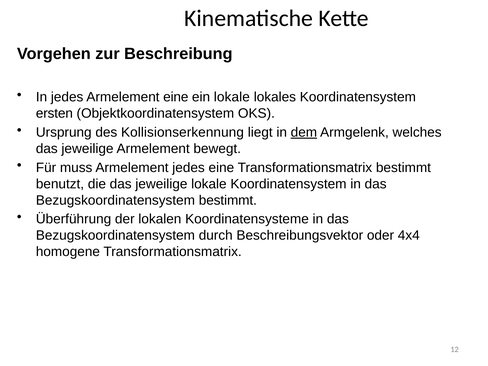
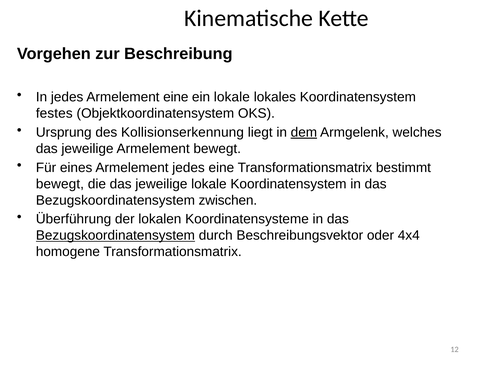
ersten: ersten -> festes
muss: muss -> eines
benutzt at (60, 184): benutzt -> bewegt
Bezugskoordinatensystem bestimmt: bestimmt -> zwischen
Bezugskoordinatensystem at (115, 235) underline: none -> present
